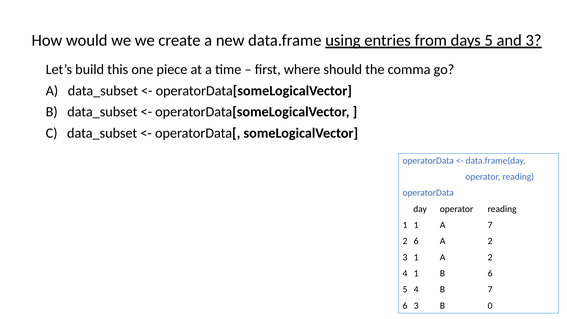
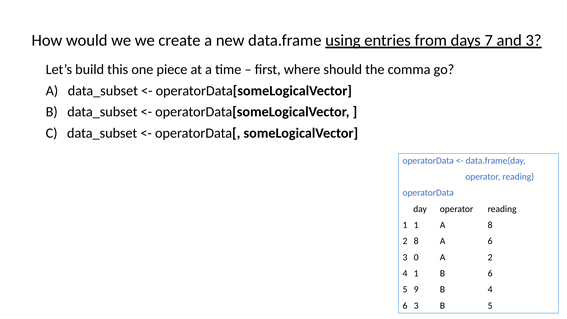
days 5: 5 -> 7
A 7: 7 -> 8
2 6: 6 -> 8
2 at (490, 241): 2 -> 6
3 1: 1 -> 0
5 4: 4 -> 9
B 7: 7 -> 4
B 0: 0 -> 5
